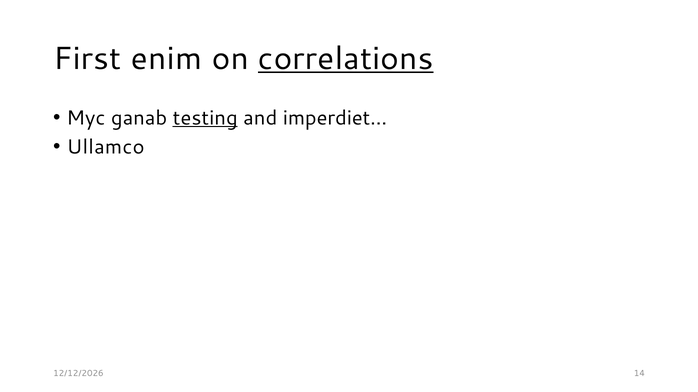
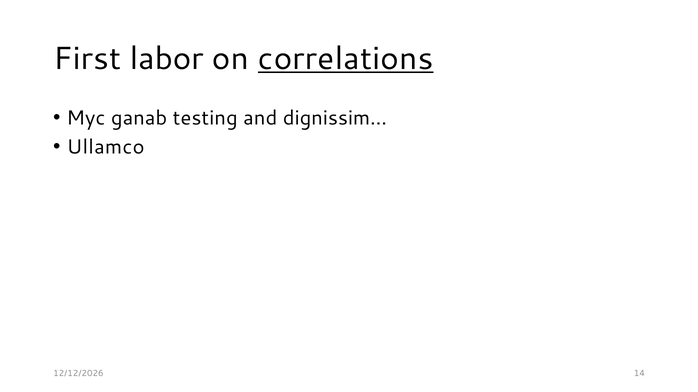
enim: enim -> labor
testing underline: present -> none
imperdiet…: imperdiet… -> dignissim…
